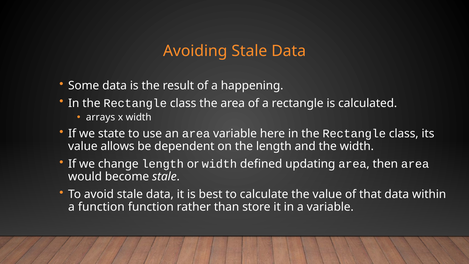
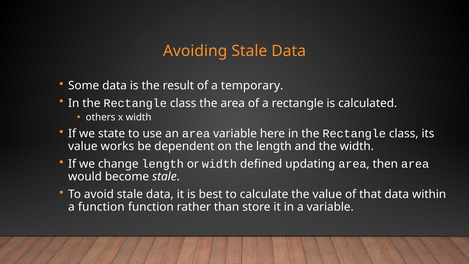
happening: happening -> temporary
arrays: arrays -> others
allows: allows -> works
